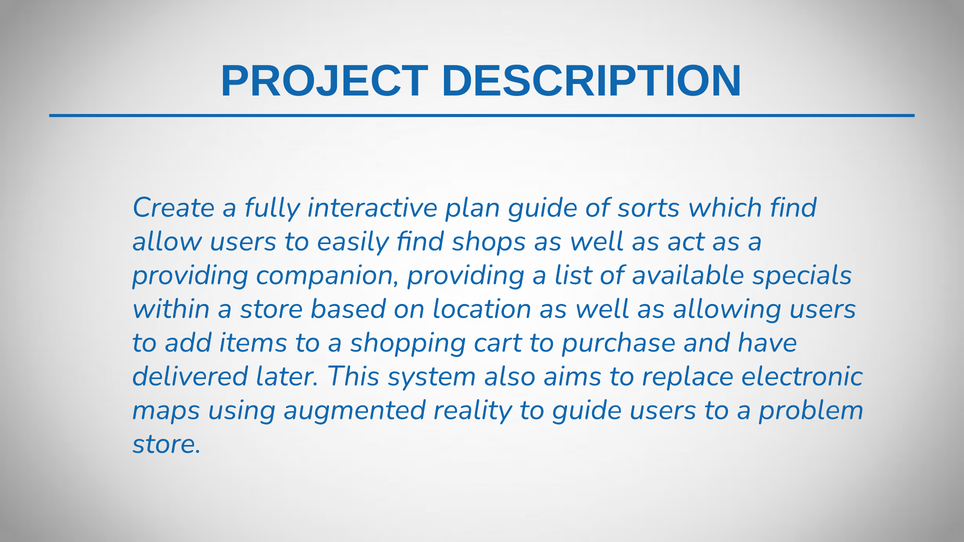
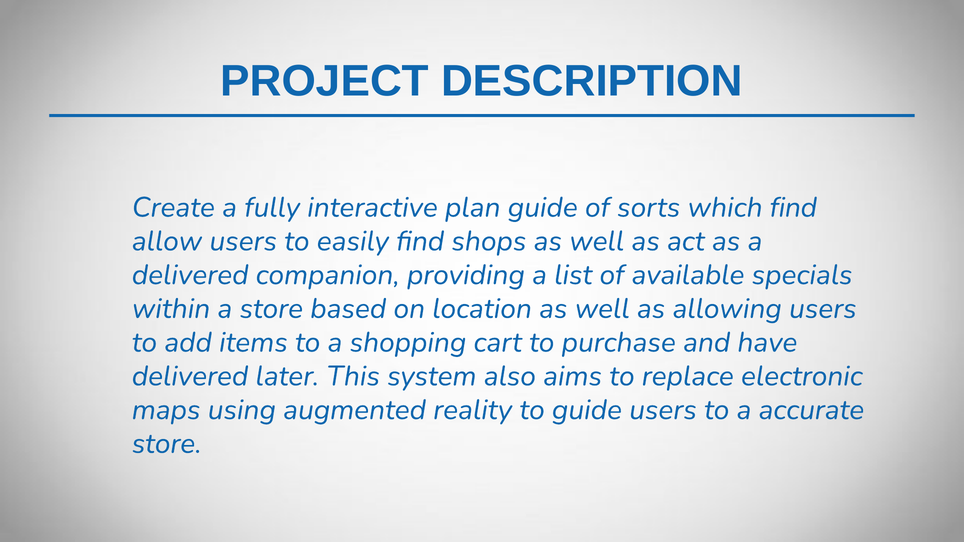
providing at (190, 275): providing -> delivered
problem: problem -> accurate
